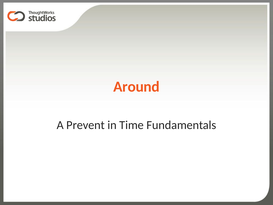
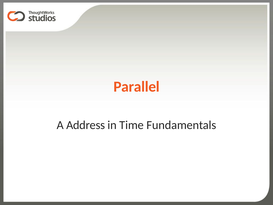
Around: Around -> Parallel
Prevent: Prevent -> Address
